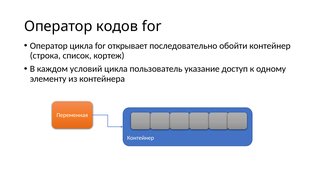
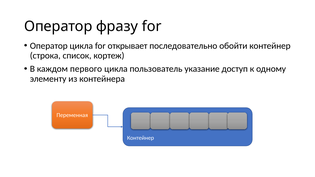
кодов: кодов -> фразу
условий: условий -> первого
